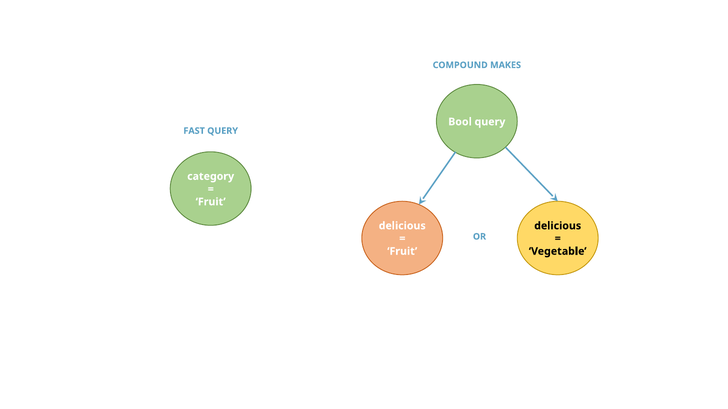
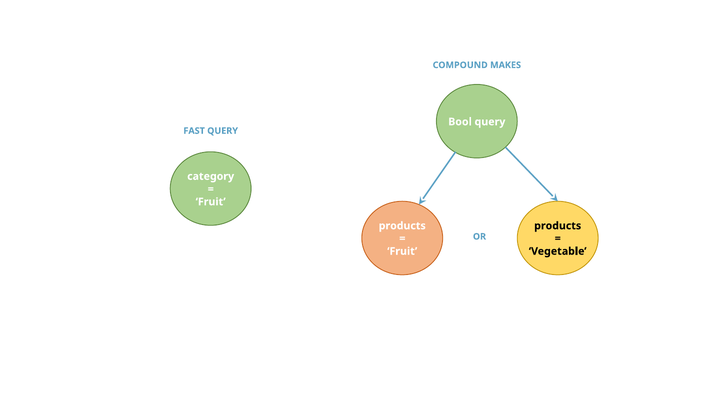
delicious at (402, 226): delicious -> products
delicious at (558, 226): delicious -> products
